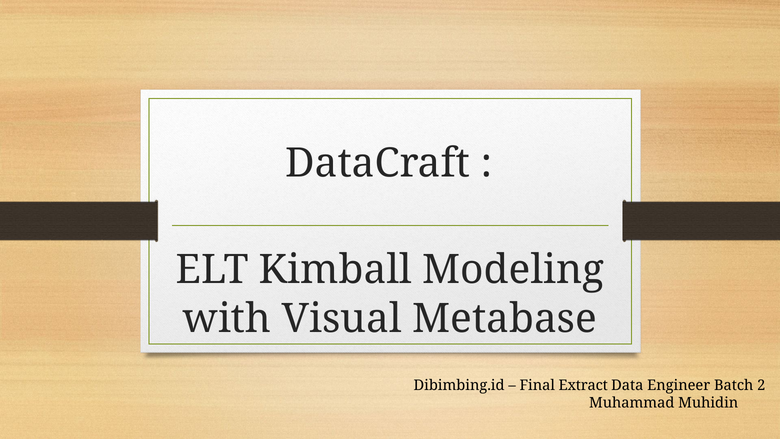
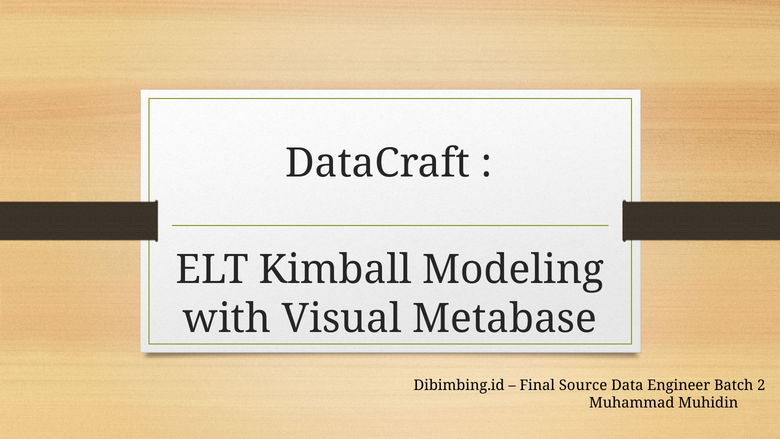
Extract: Extract -> Source
